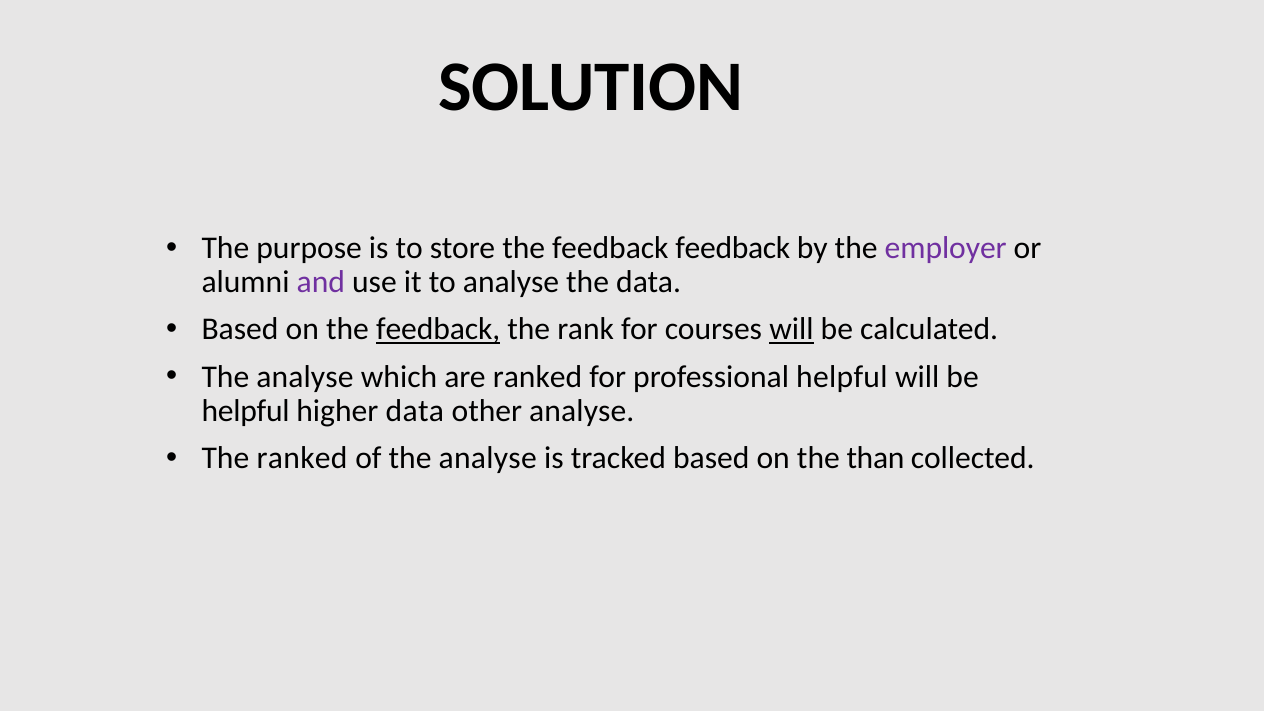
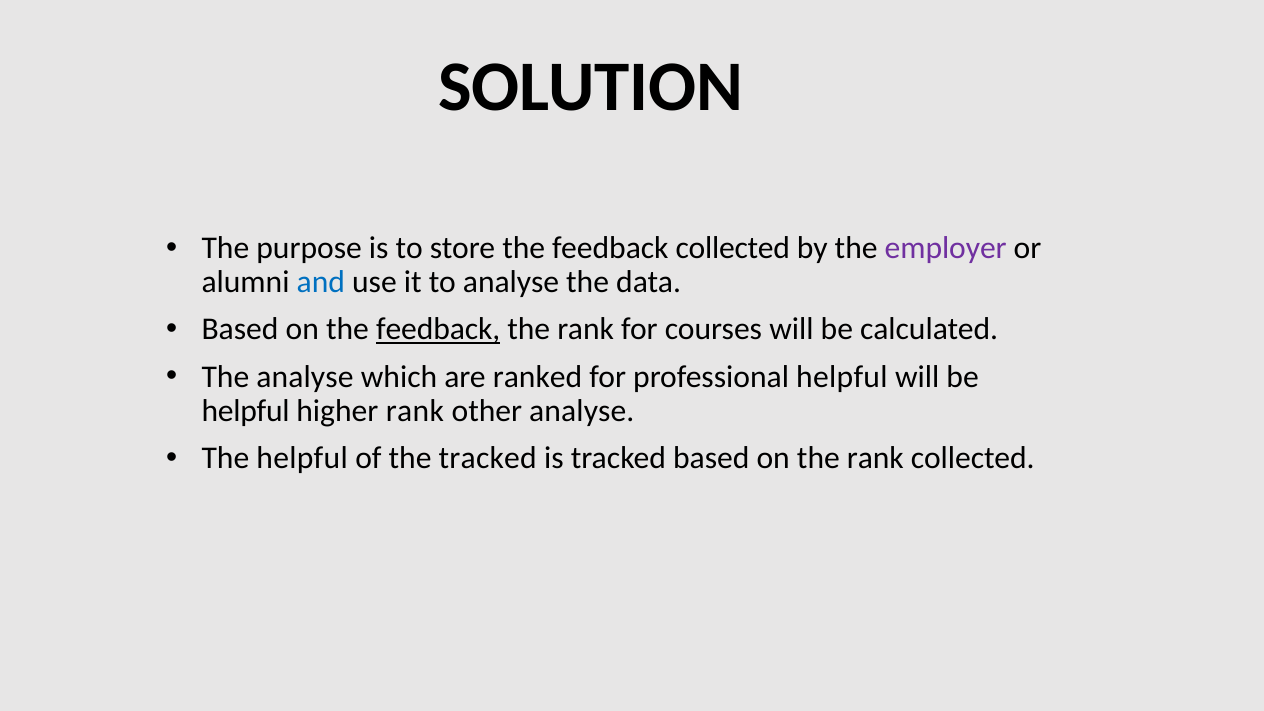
feedback feedback: feedback -> collected
and colour: purple -> blue
will at (791, 329) underline: present -> none
higher data: data -> rank
The ranked: ranked -> helpful
of the analyse: analyse -> tracked
on the than: than -> rank
